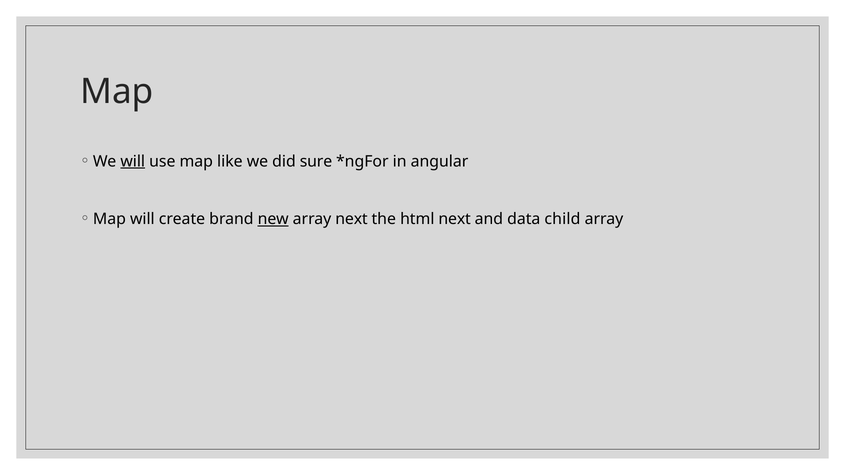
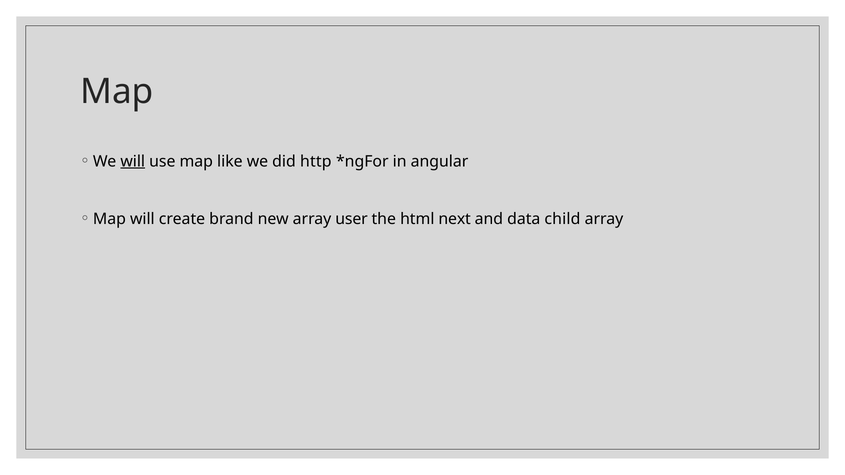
sure: sure -> http
new underline: present -> none
array next: next -> user
